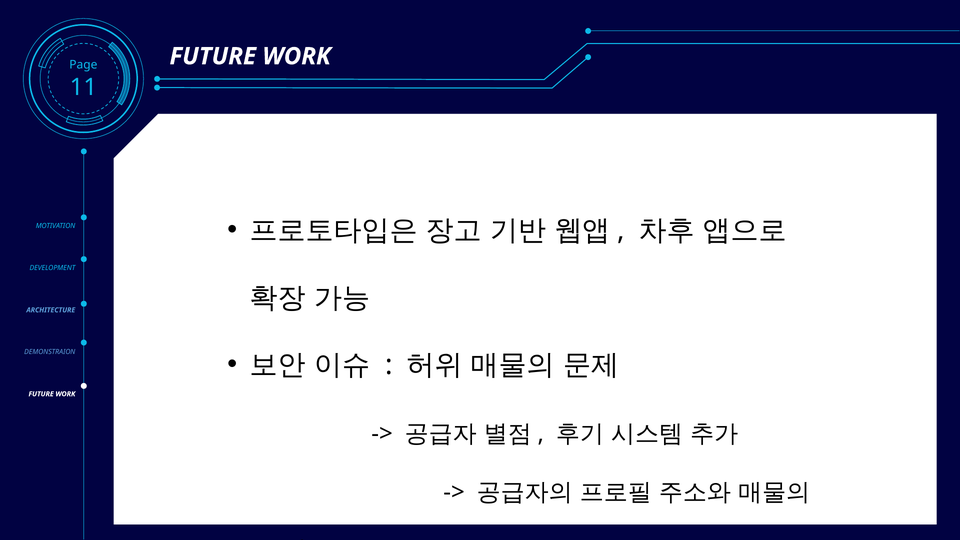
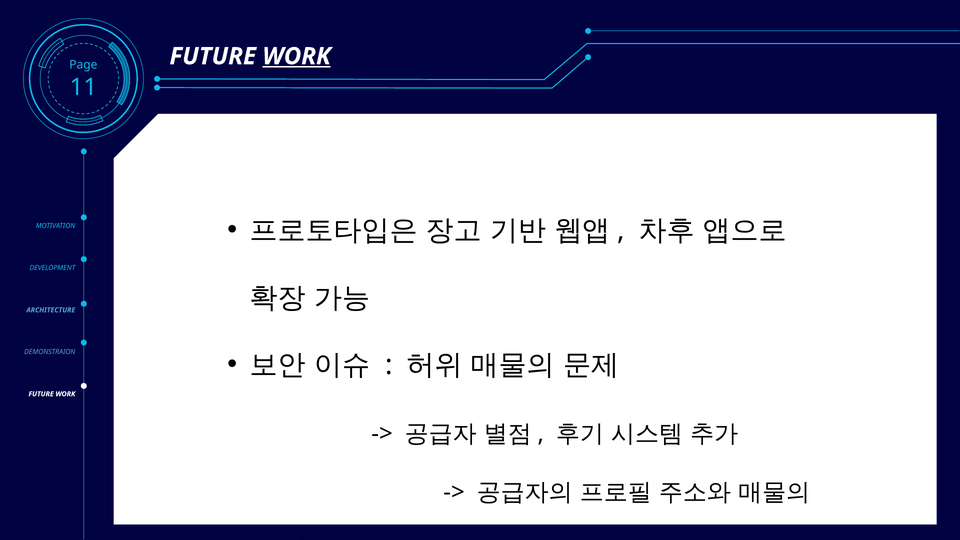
WORK at (297, 56) underline: none -> present
